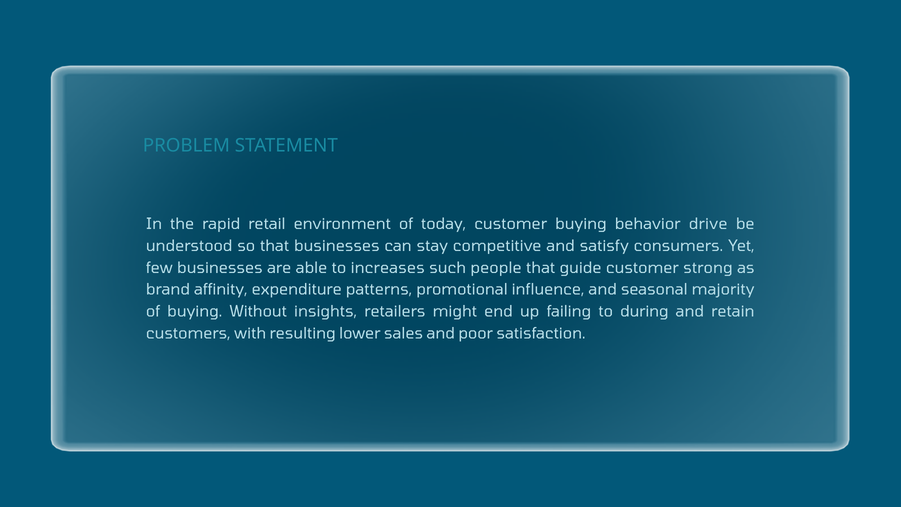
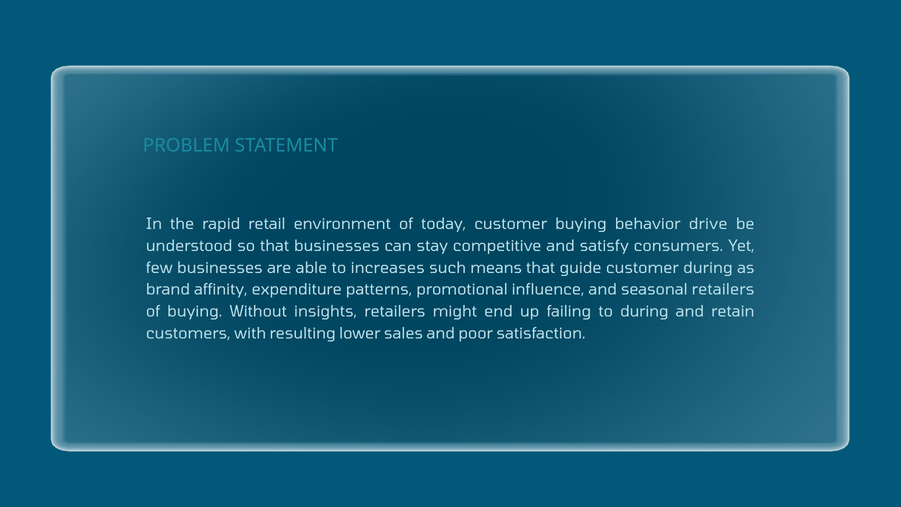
people: people -> means
customer strong: strong -> during
seasonal majority: majority -> retailers
